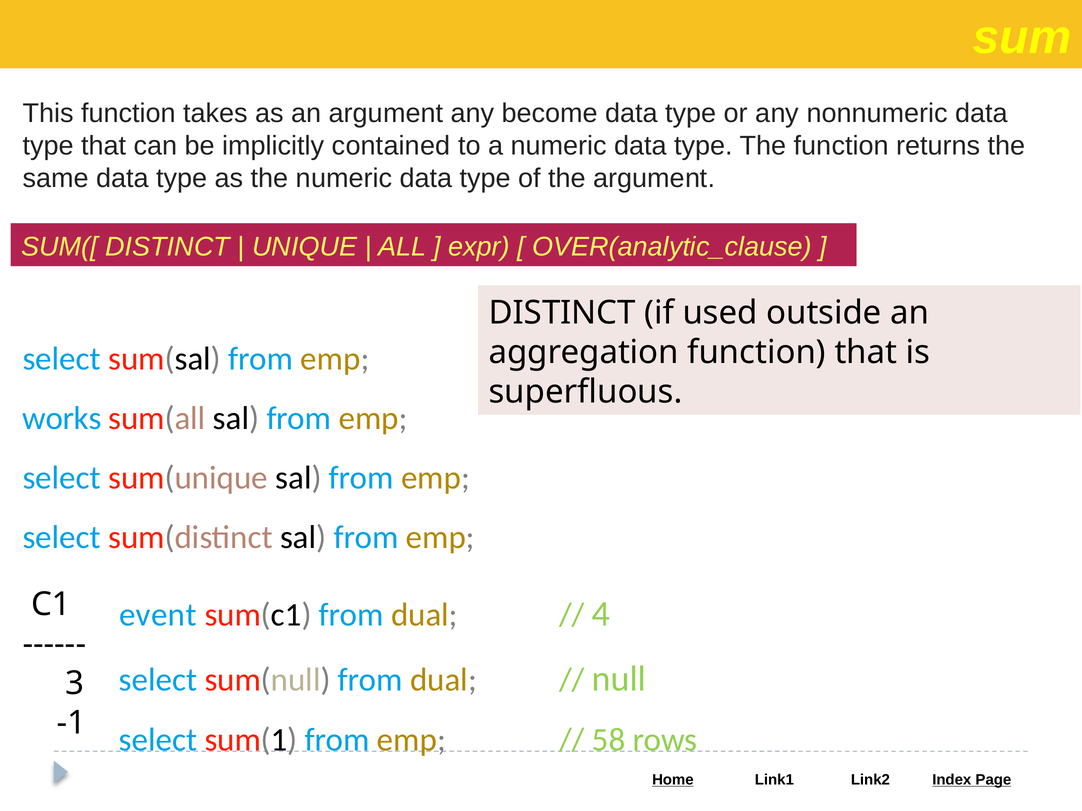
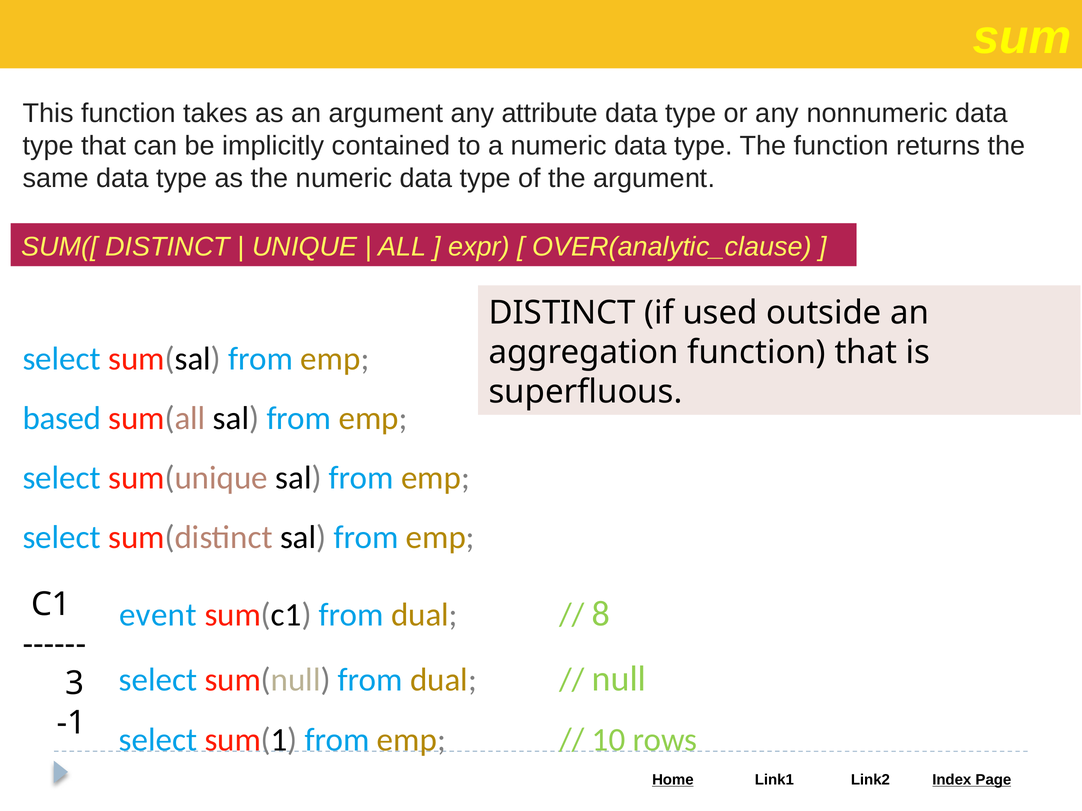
become: become -> attribute
works: works -> based
4: 4 -> 8
58: 58 -> 10
